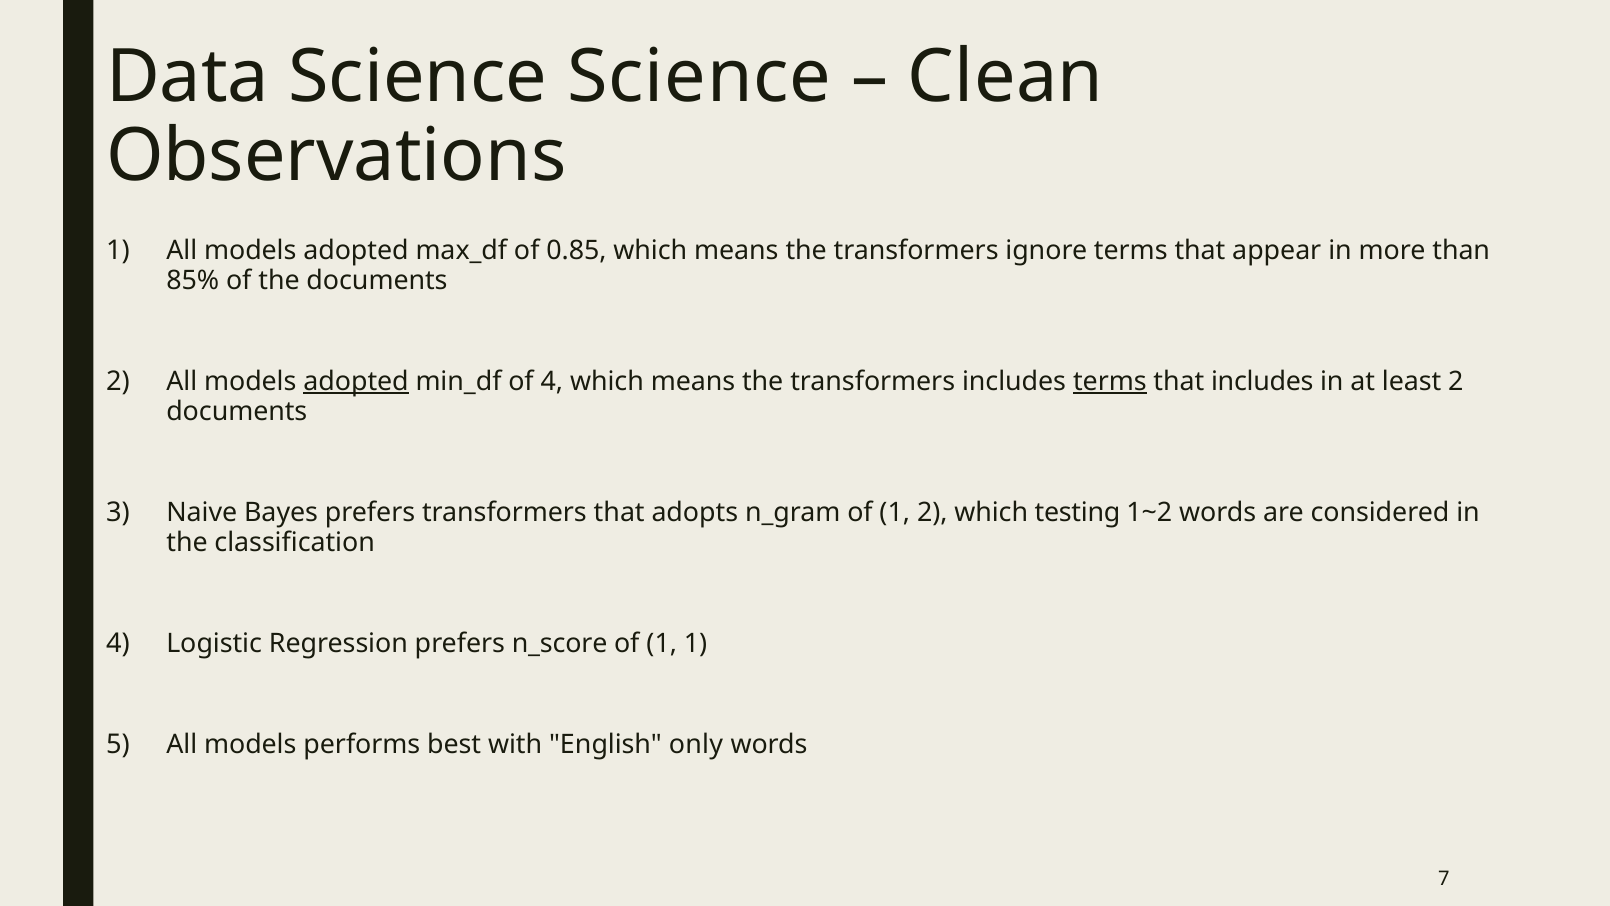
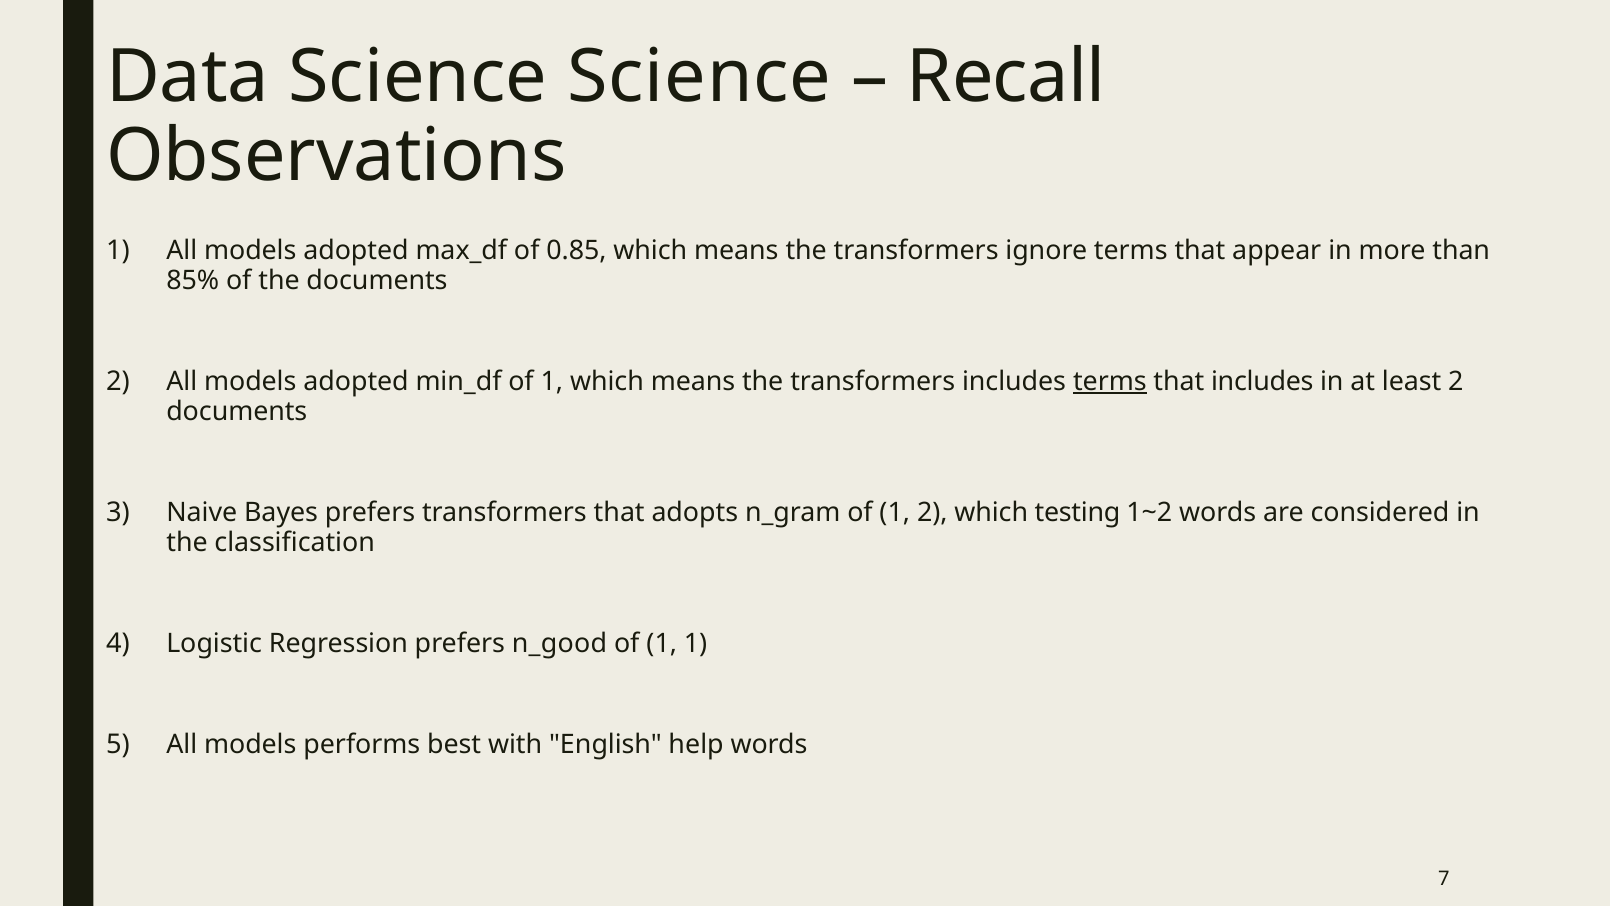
Clean: Clean -> Recall
adopted at (356, 381) underline: present -> none
min_df of 4: 4 -> 1
n_score: n_score -> n_good
only: only -> help
